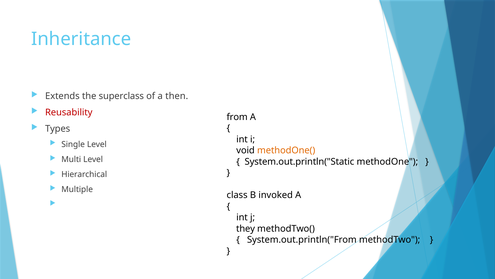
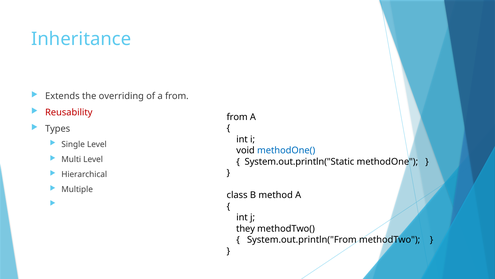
superclass: superclass -> overriding
a then: then -> from
methodOne( colour: orange -> blue
invoked: invoked -> method
